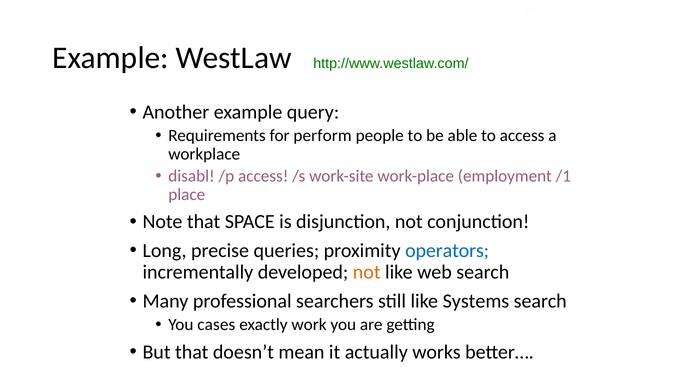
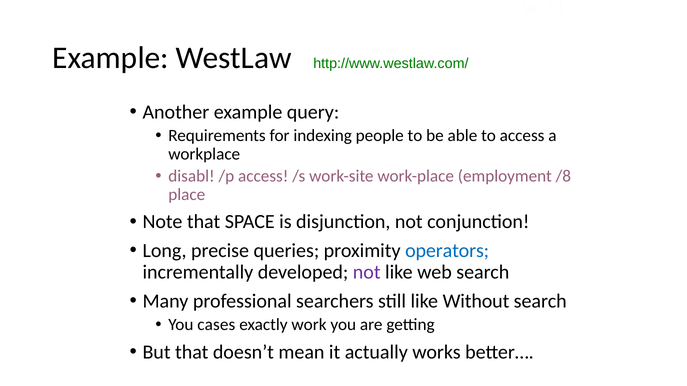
perform: perform -> indexing
/1: /1 -> /8
not at (367, 273) colour: orange -> purple
Systems: Systems -> Without
